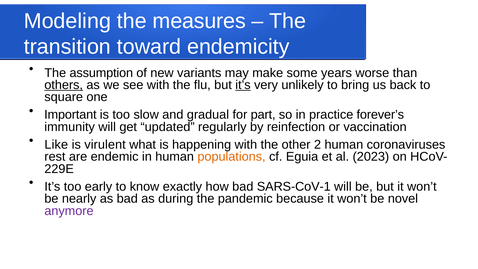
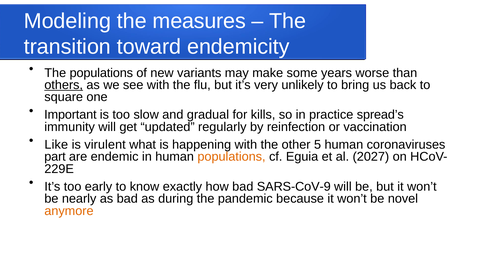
The assumption: assumption -> populations
it’s at (243, 85) underline: present -> none
part: part -> kills
forever’s: forever’s -> spread’s
2: 2 -> 5
rest: rest -> part
2023: 2023 -> 2027
SARS-CoV-1: SARS-CoV-1 -> SARS-CoV-9
anymore colour: purple -> orange
